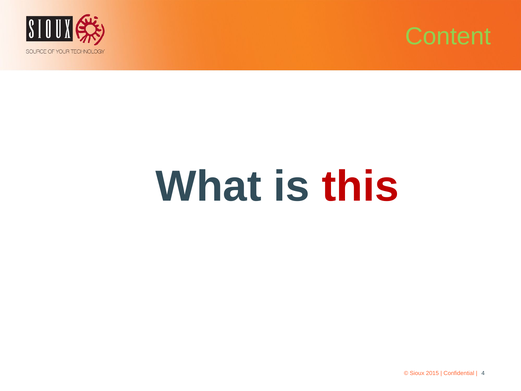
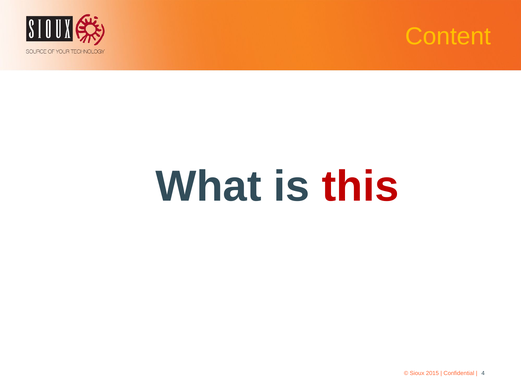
Content colour: light green -> yellow
